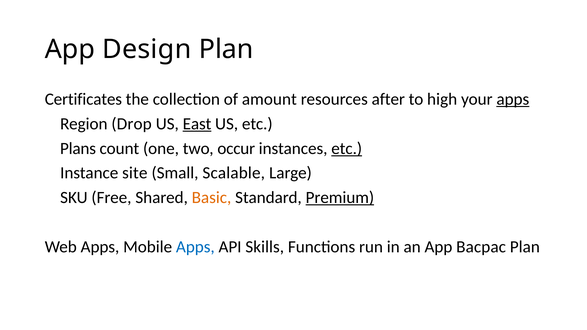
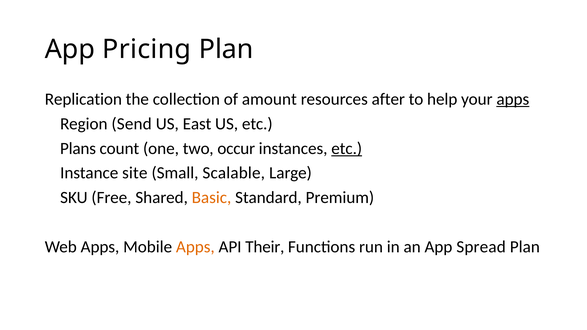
Design: Design -> Pricing
Certificates: Certificates -> Replication
high: high -> help
Drop: Drop -> Send
East underline: present -> none
Premium underline: present -> none
Apps at (195, 247) colour: blue -> orange
Skills: Skills -> Their
Bacpac: Bacpac -> Spread
